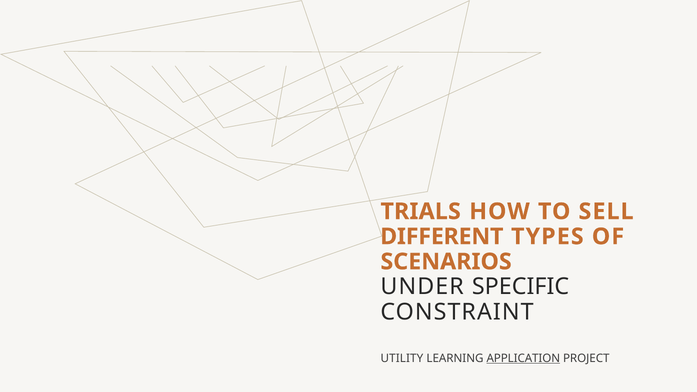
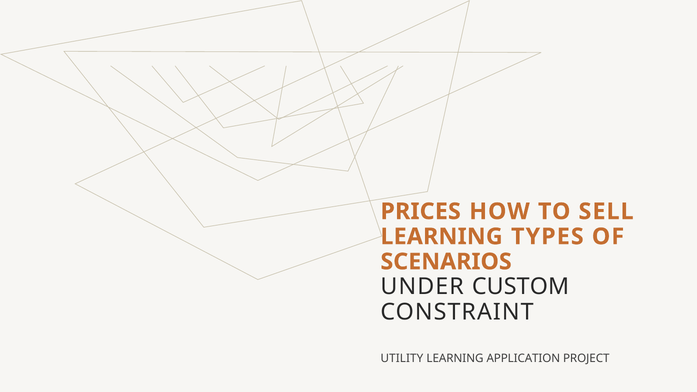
TRIALS: TRIALS -> PRICES
DIFFERENT at (442, 237): DIFFERENT -> LEARNING
SPECIFIC: SPECIFIC -> CUSTOM
APPLICATION underline: present -> none
